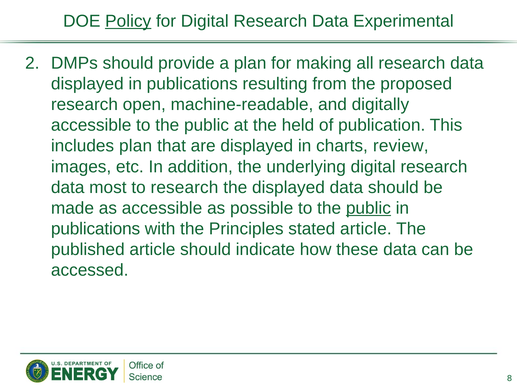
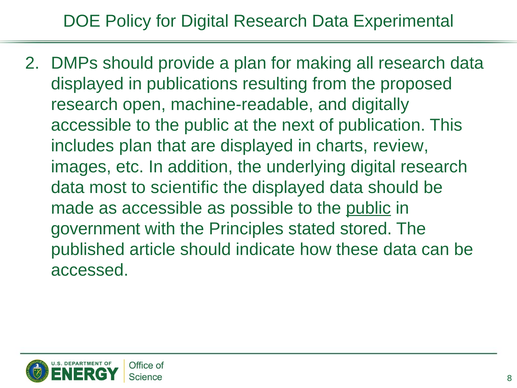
Policy underline: present -> none
held: held -> next
to research: research -> scientific
publications at (96, 229): publications -> government
stated article: article -> stored
